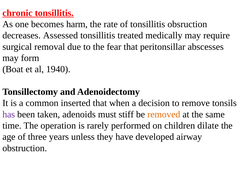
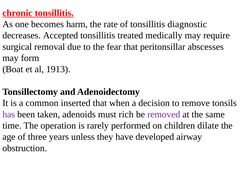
obsruction: obsruction -> diagnostic
Assessed: Assessed -> Accepted
1940: 1940 -> 1913
stiff: stiff -> rich
removed colour: orange -> purple
